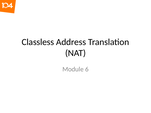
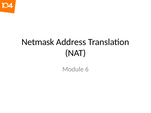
Classless: Classless -> Netmask
